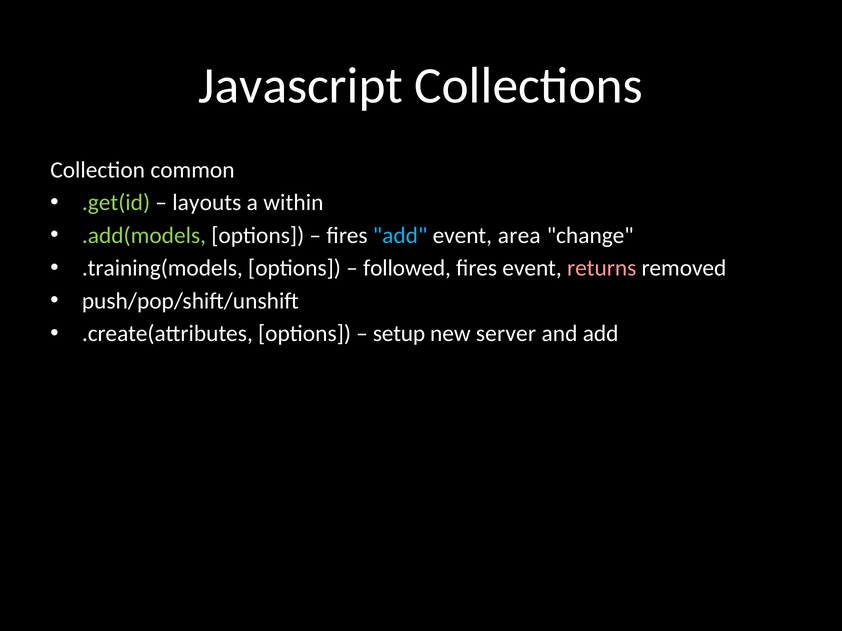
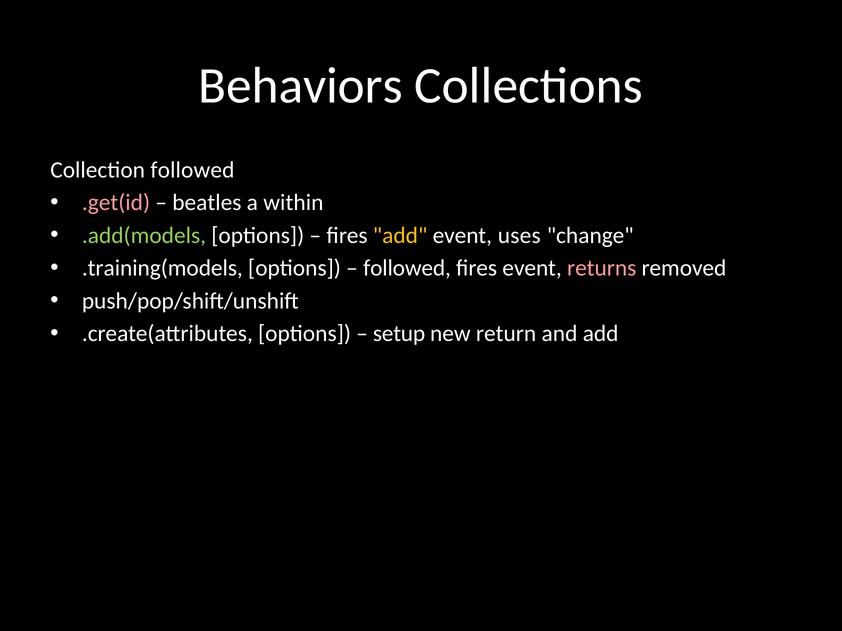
Javascript: Javascript -> Behaviors
Collection common: common -> followed
.get(id colour: light green -> pink
layouts: layouts -> beatles
add at (400, 236) colour: light blue -> yellow
area: area -> uses
server: server -> return
